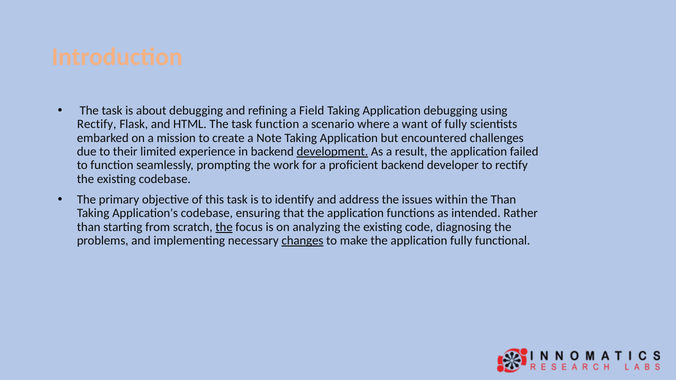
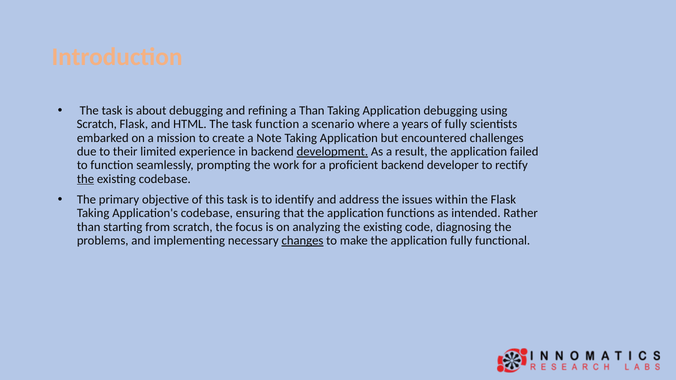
a Field: Field -> Than
Rectify at (97, 124): Rectify -> Scratch
want: want -> years
the at (85, 179) underline: none -> present
the Than: Than -> Flask
the at (224, 227) underline: present -> none
